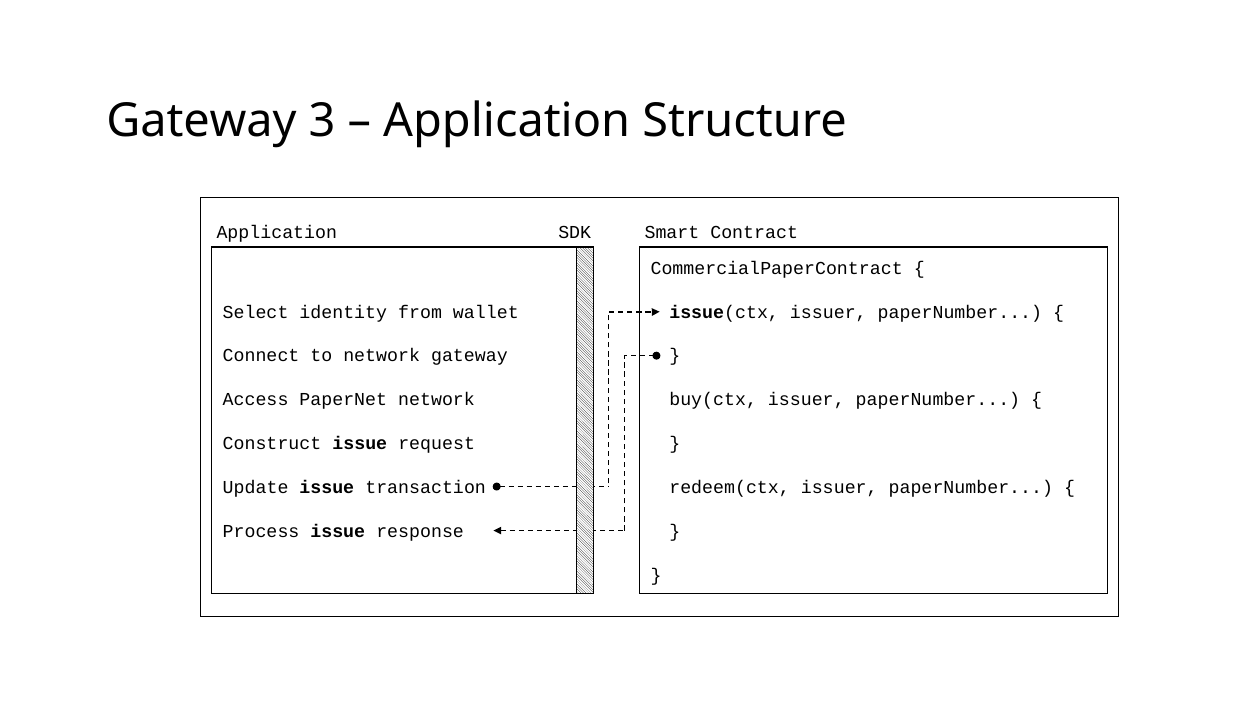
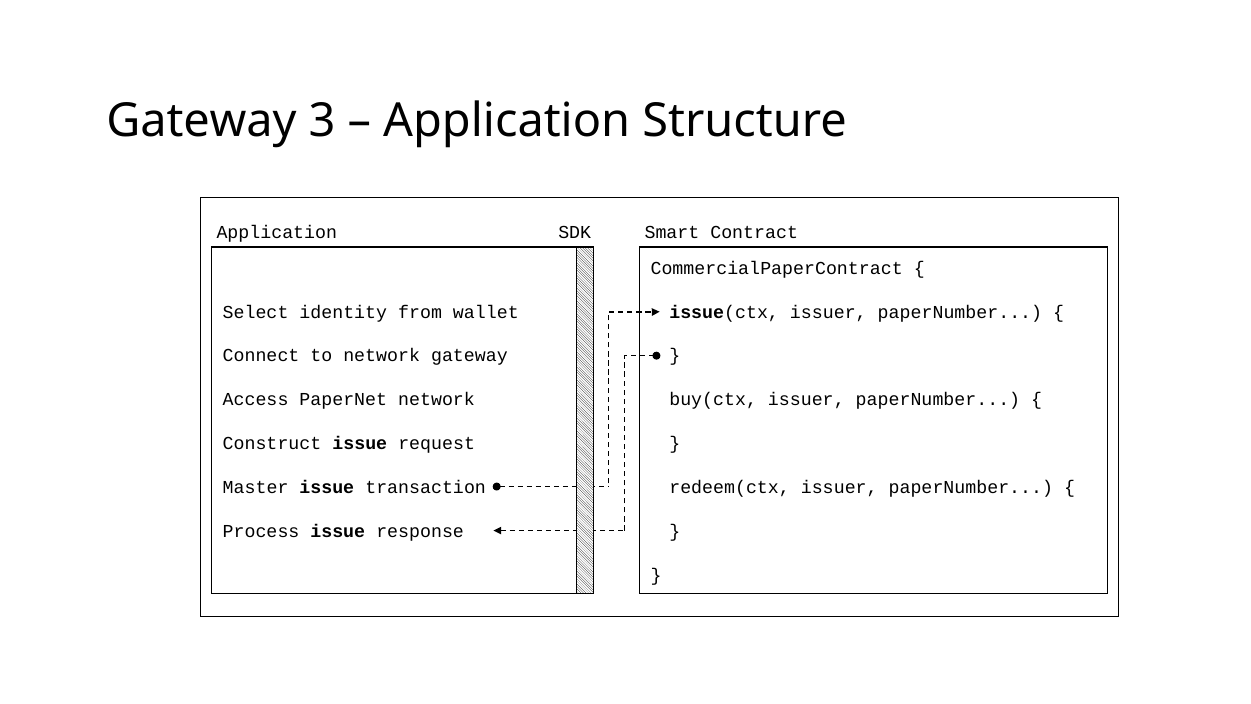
Update: Update -> Master
